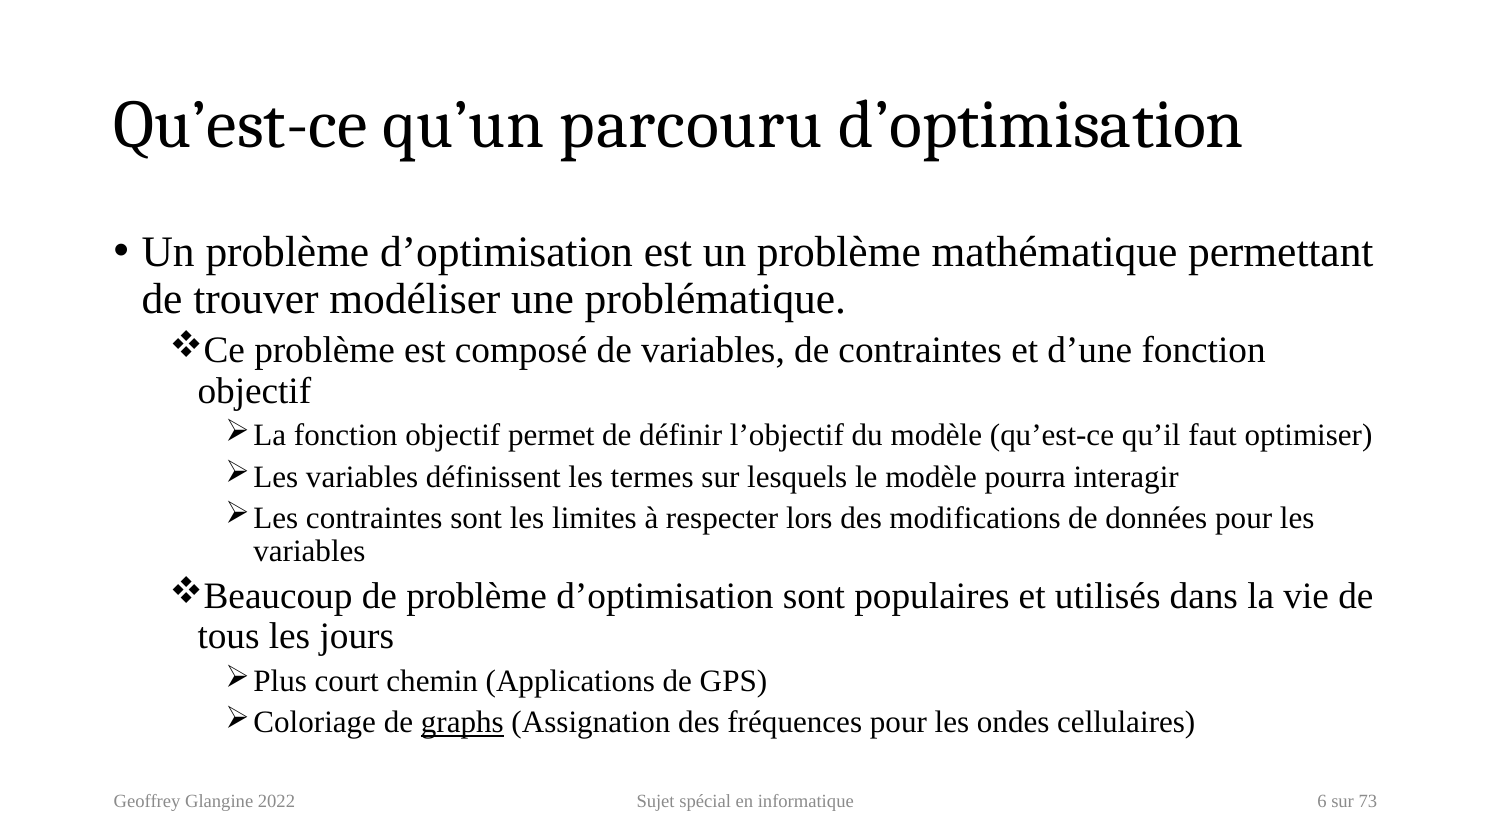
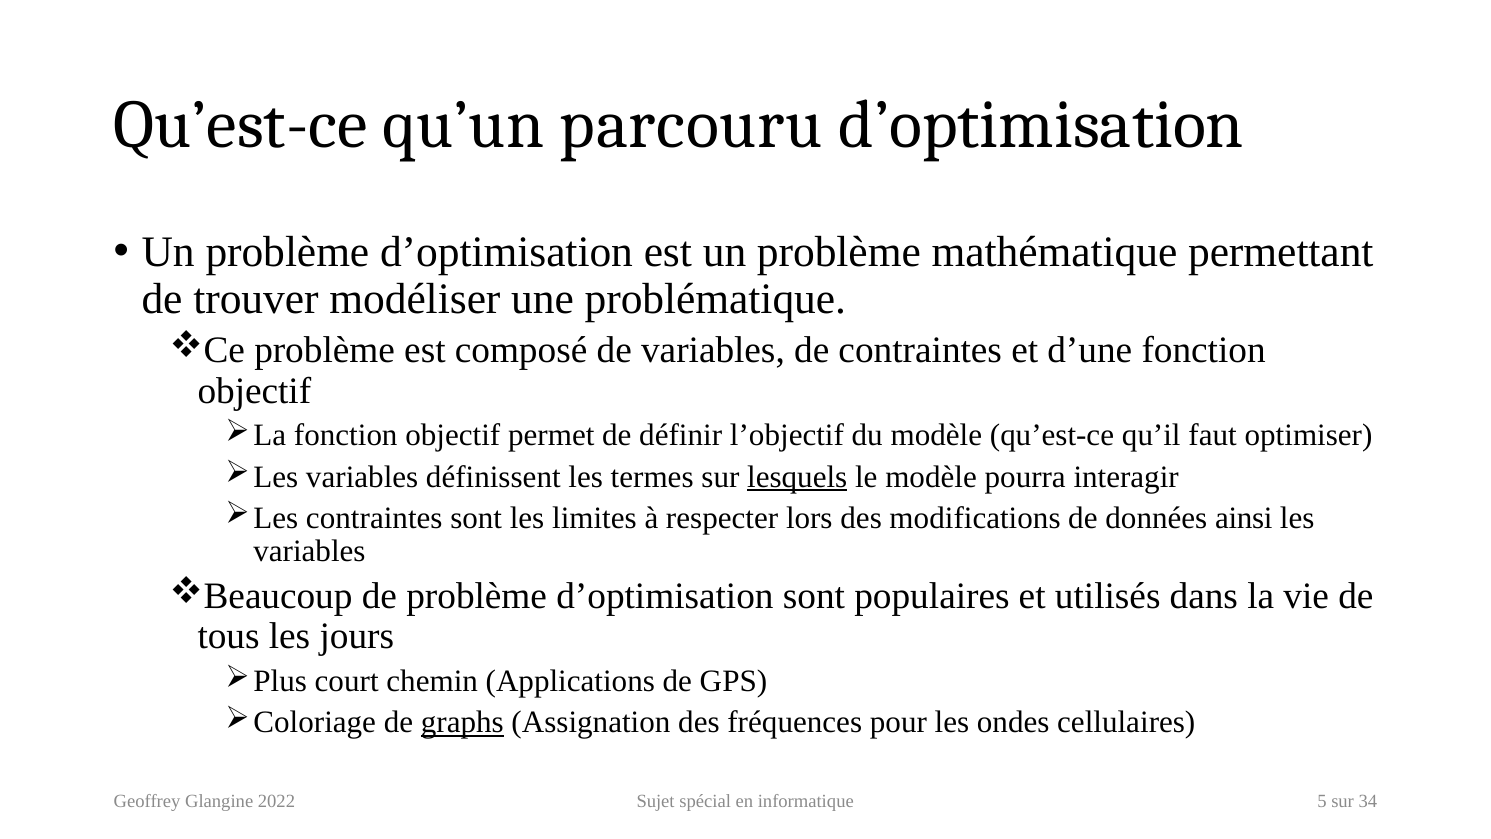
lesquels underline: none -> present
données pour: pour -> ainsi
6: 6 -> 5
73: 73 -> 34
